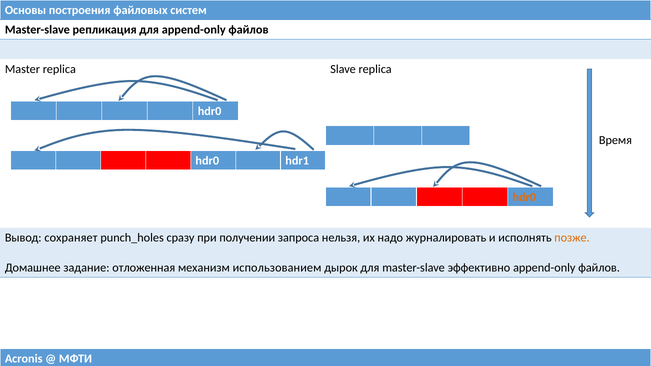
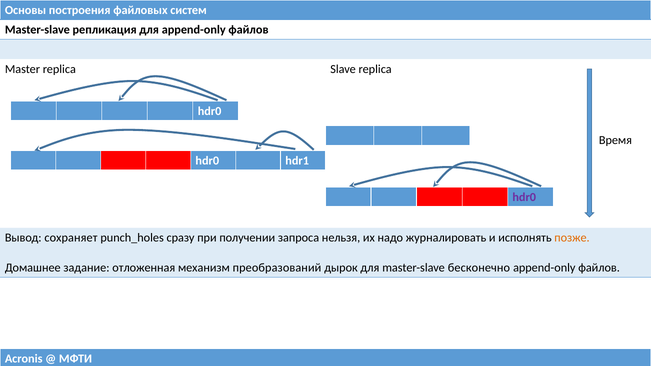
hdr0 at (524, 197) colour: orange -> purple
использованием: использованием -> преобразований
эффективно: эффективно -> бесконечно
